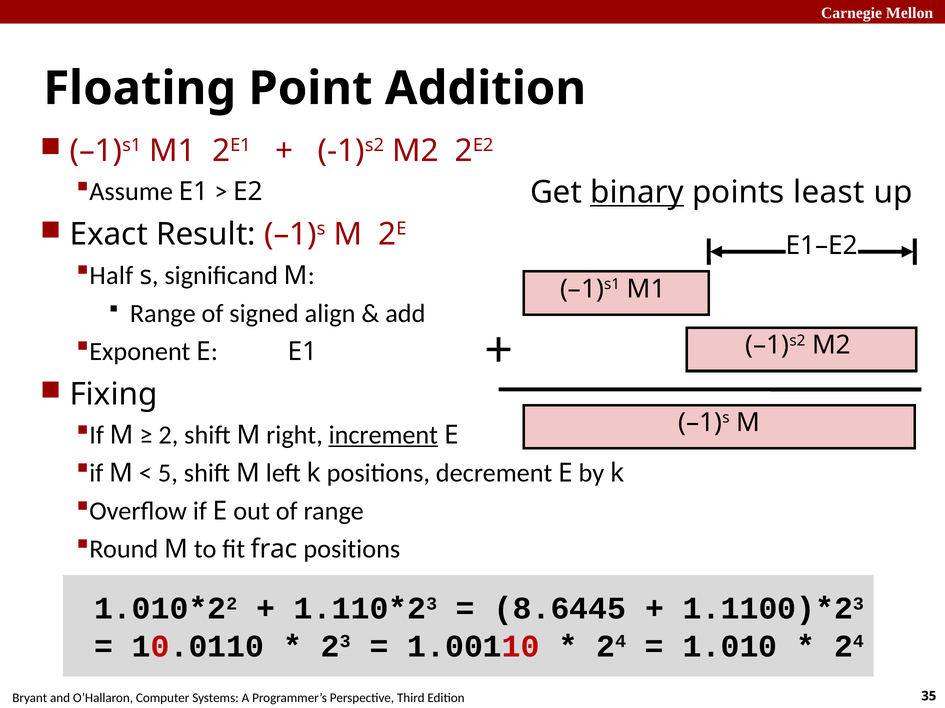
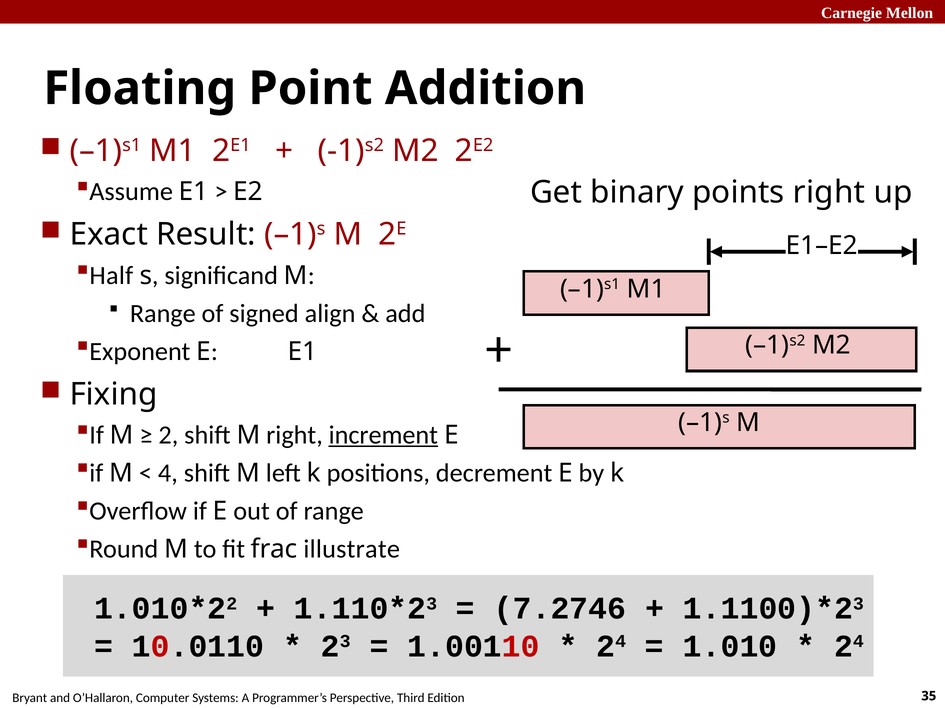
binary underline: present -> none
points least: least -> right
5: 5 -> 4
frac positions: positions -> illustrate
8.6445: 8.6445 -> 7.2746
